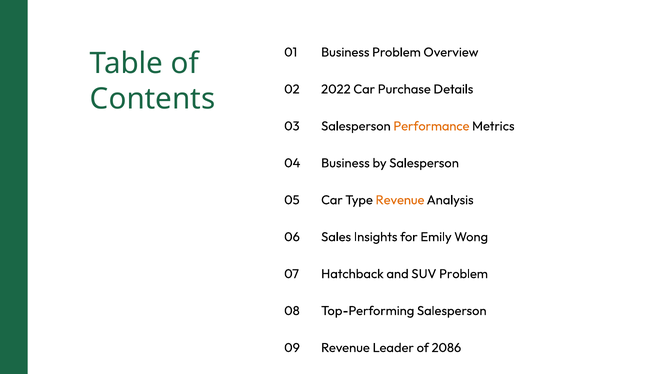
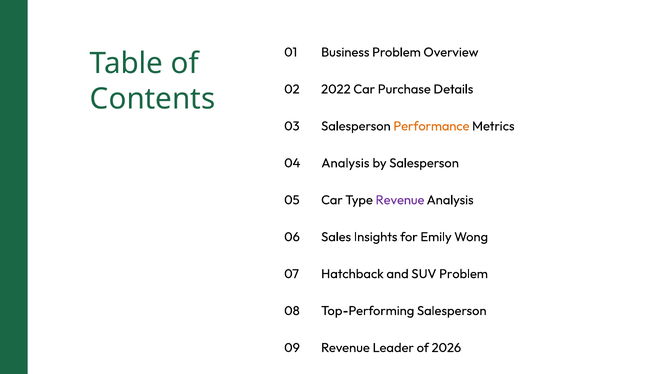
04 Business: Business -> Analysis
Revenue at (400, 200) colour: orange -> purple
2086: 2086 -> 2026
